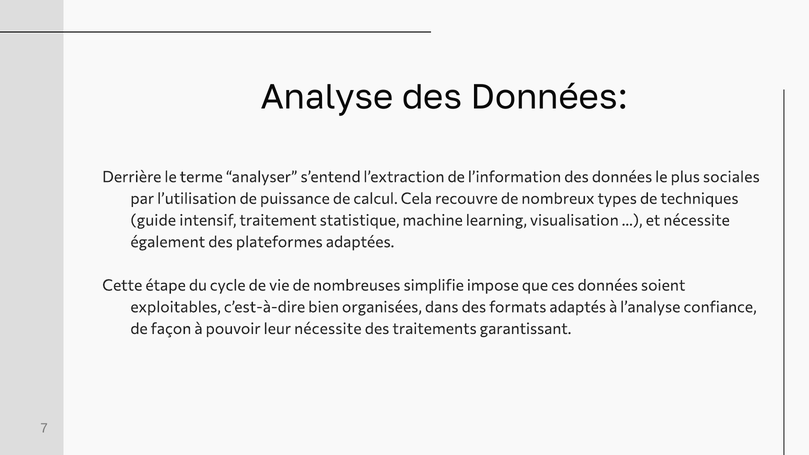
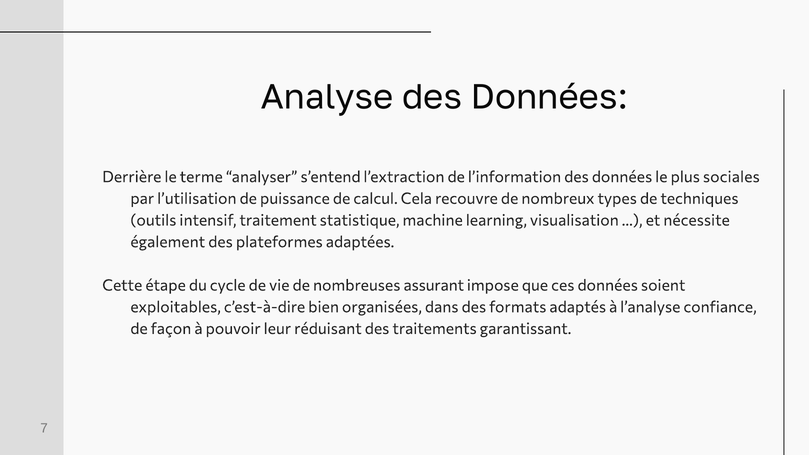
guide: guide -> outils
simplifie: simplifie -> assurant
leur nécessite: nécessite -> réduisant
